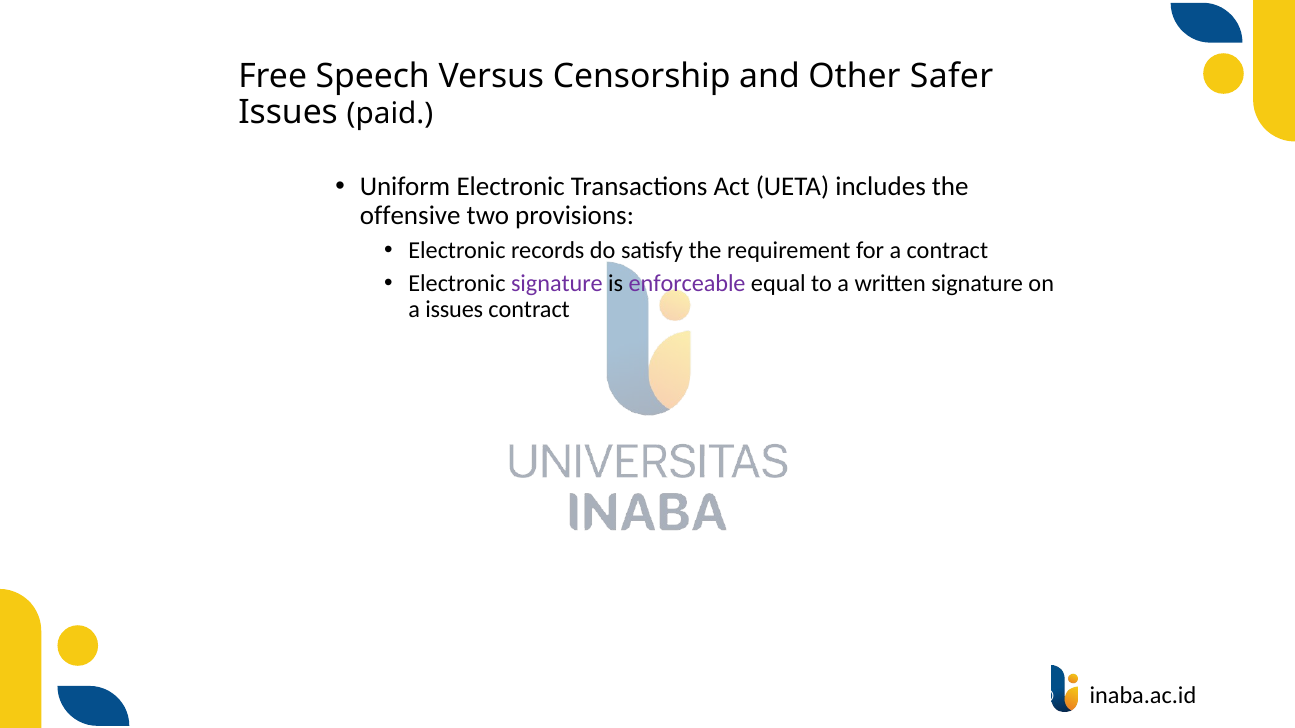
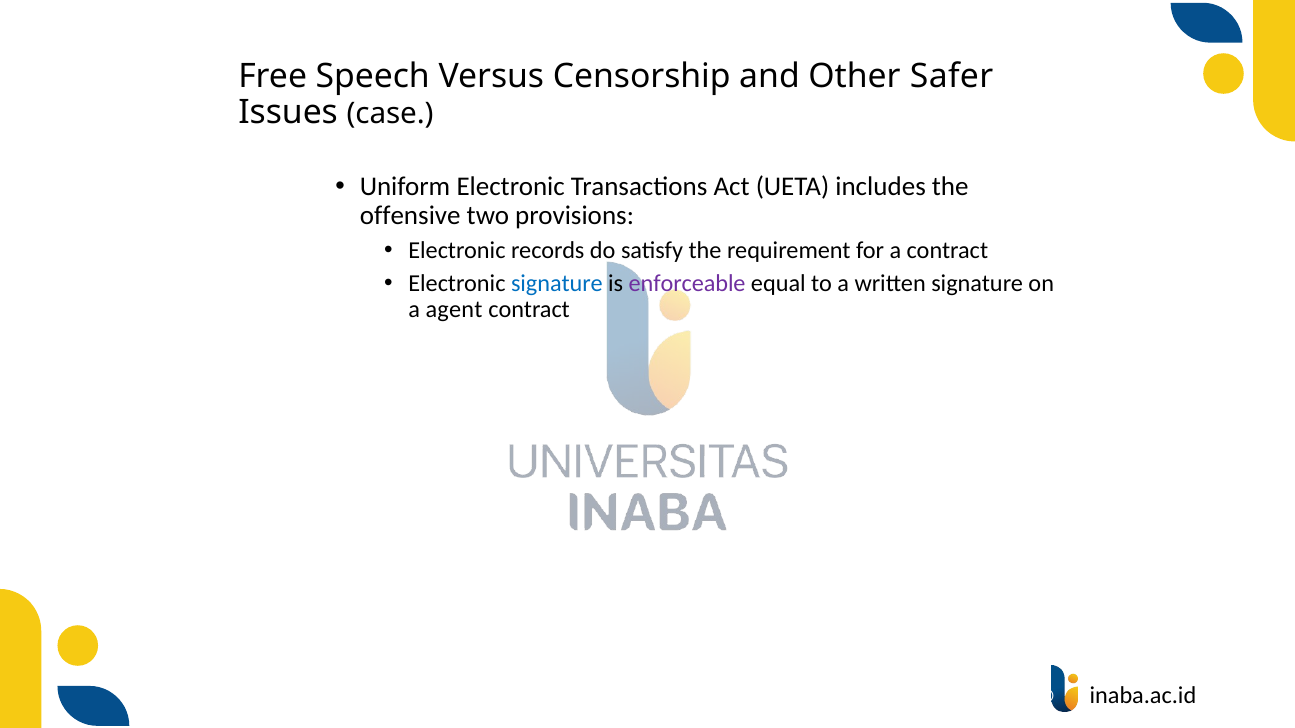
paid: paid -> case
signature at (557, 283) colour: purple -> blue
a issues: issues -> agent
